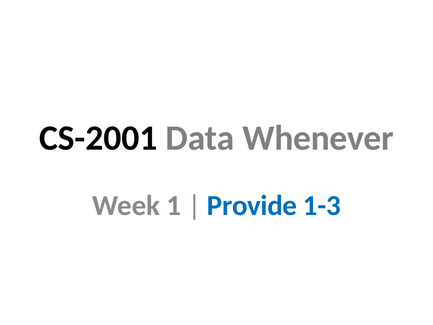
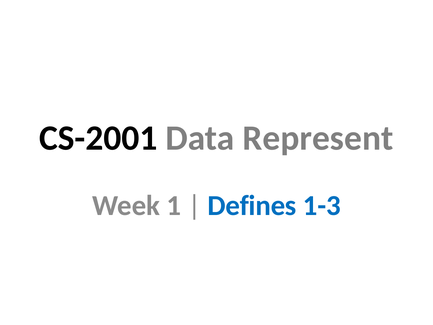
Whenever: Whenever -> Represent
Provide: Provide -> Defines
